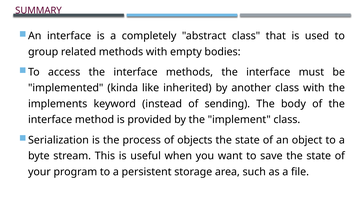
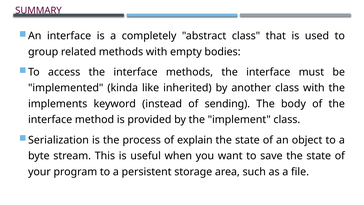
objects: objects -> explain
